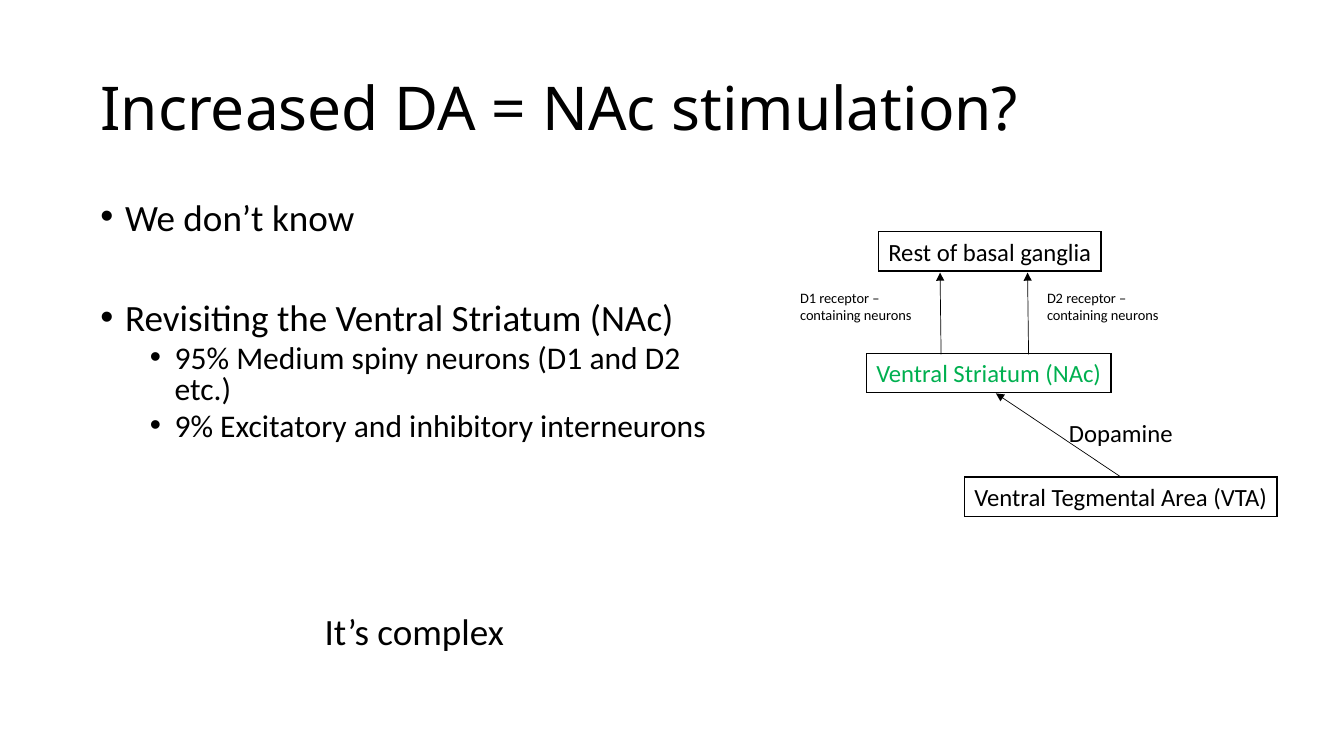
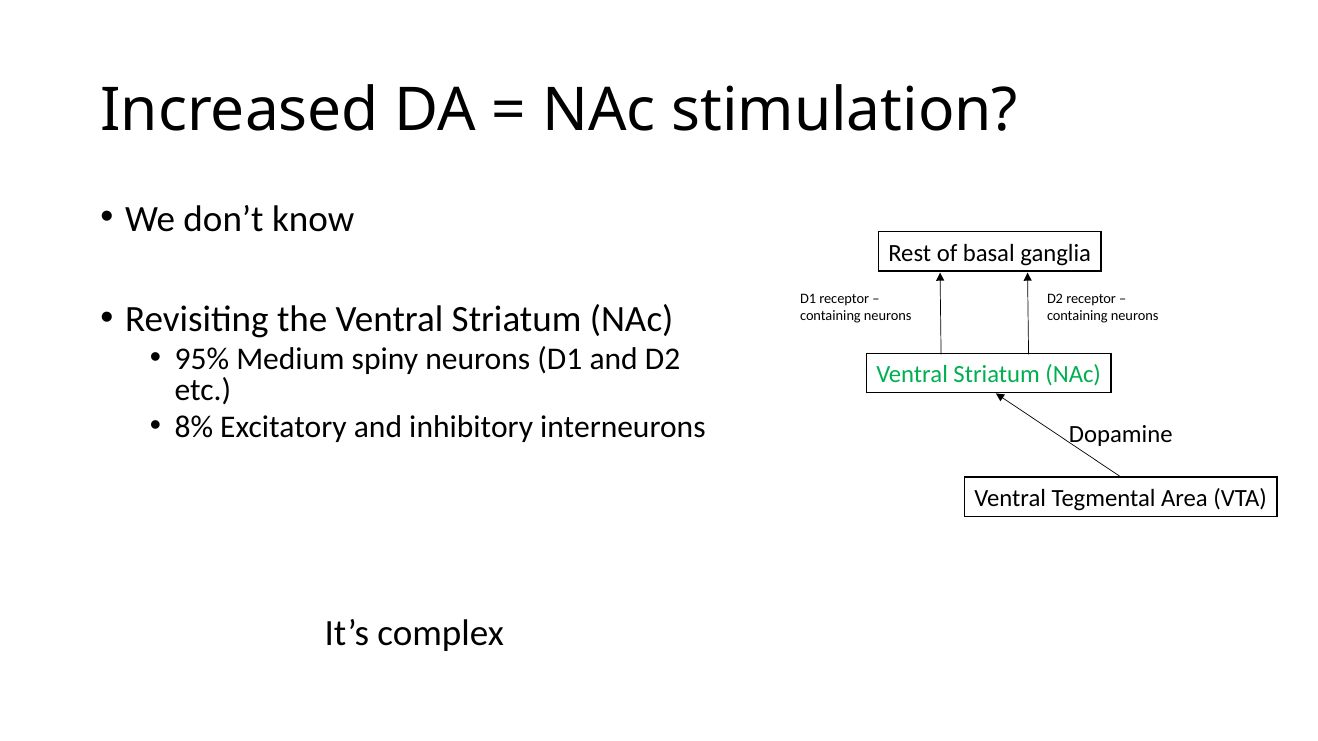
9%: 9% -> 8%
